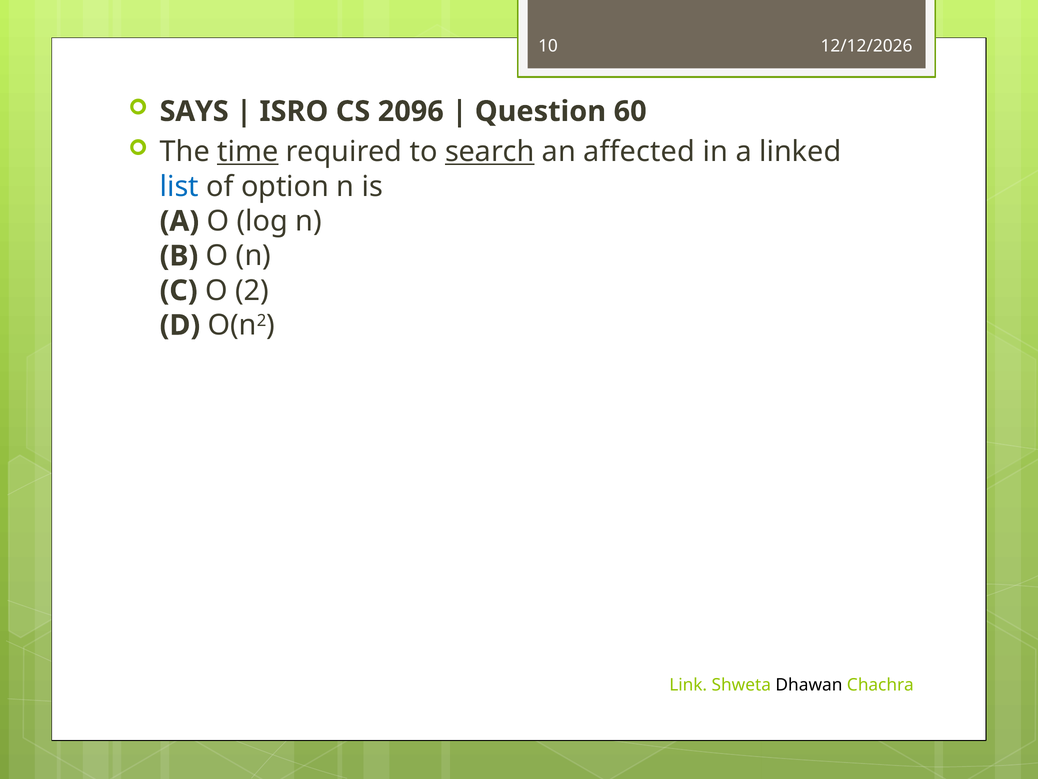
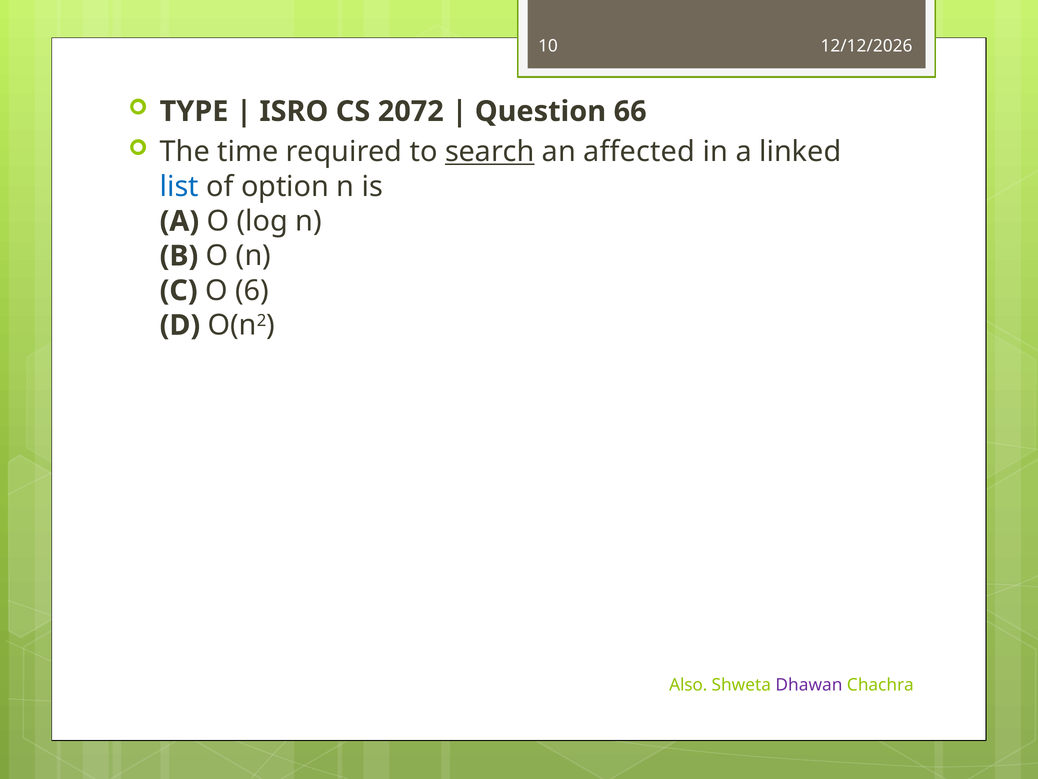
SAYS: SAYS -> TYPE
2096: 2096 -> 2072
60: 60 -> 66
time underline: present -> none
2: 2 -> 6
Link: Link -> Also
Dhawan colour: black -> purple
